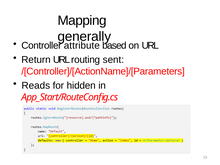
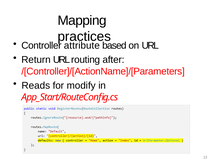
generally: generally -> practices
sent: sent -> after
hidden: hidden -> modify
